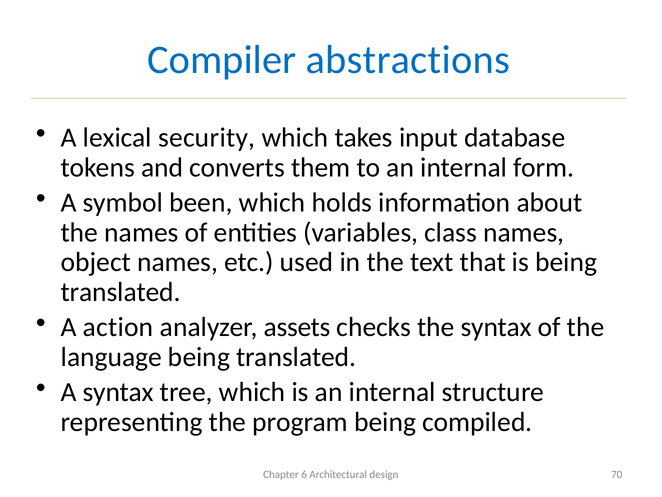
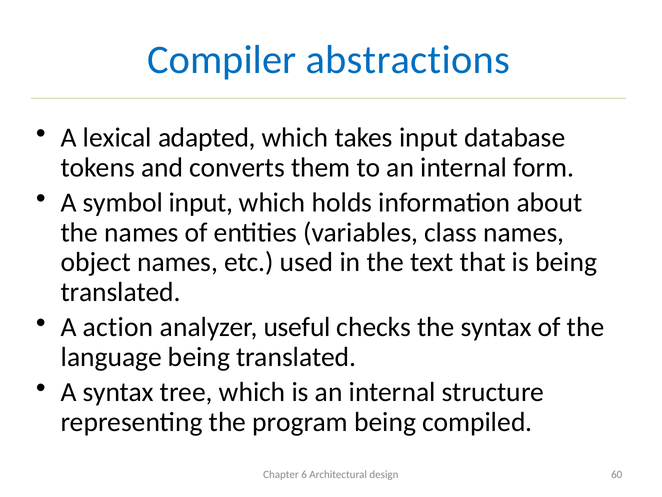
security: security -> adapted
symbol been: been -> input
assets: assets -> useful
70: 70 -> 60
